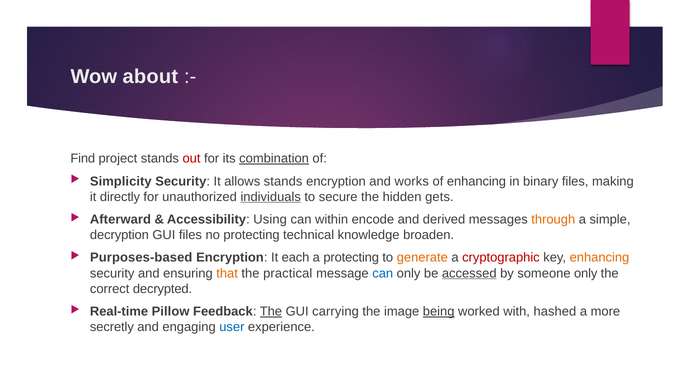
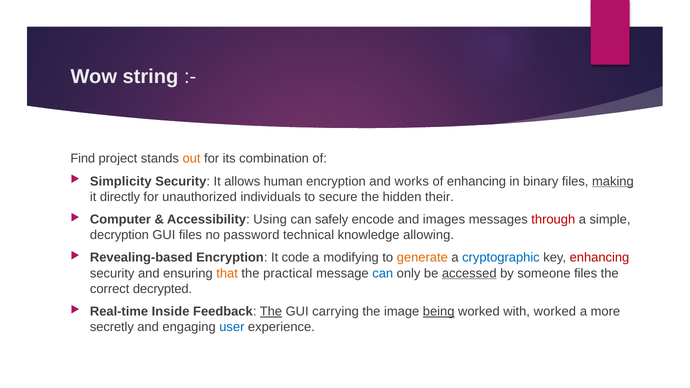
about: about -> string
out colour: red -> orange
combination underline: present -> none
allows stands: stands -> human
making underline: none -> present
individuals underline: present -> none
gets: gets -> their
Afterward: Afterward -> Computer
within: within -> safely
derived: derived -> images
through colour: orange -> red
no protecting: protecting -> password
broaden: broaden -> allowing
Purposes-based: Purposes-based -> Revealing-based
each: each -> code
a protecting: protecting -> modifying
cryptographic colour: red -> blue
enhancing at (599, 258) colour: orange -> red
someone only: only -> files
Pillow: Pillow -> Inside
with hashed: hashed -> worked
